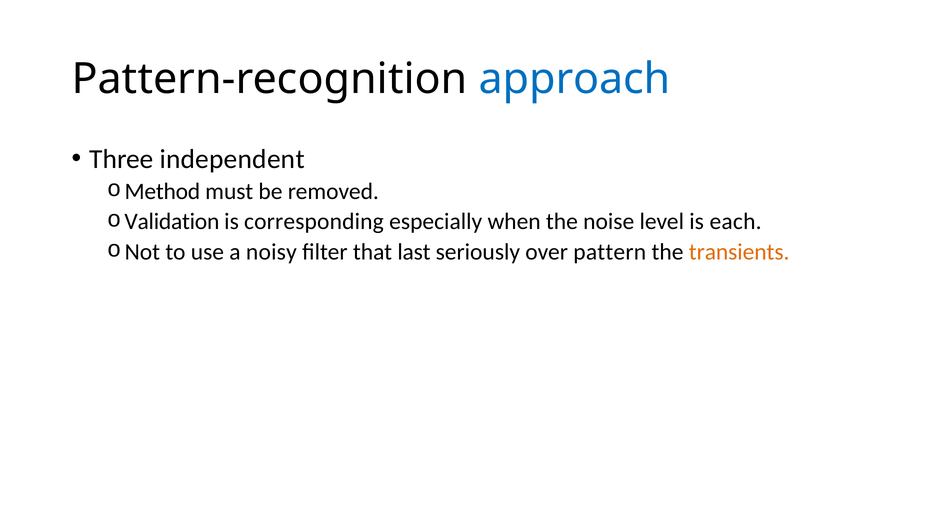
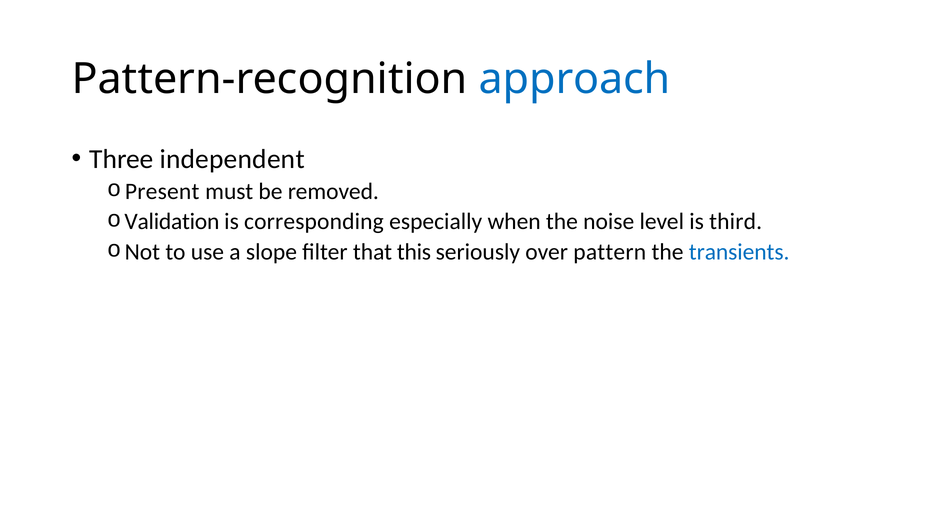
Method: Method -> Present
each: each -> third
noisy: noisy -> slope
last: last -> this
transients colour: orange -> blue
